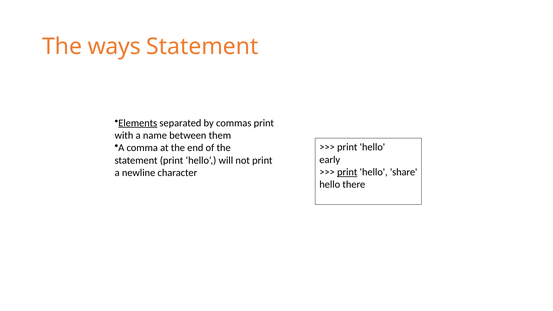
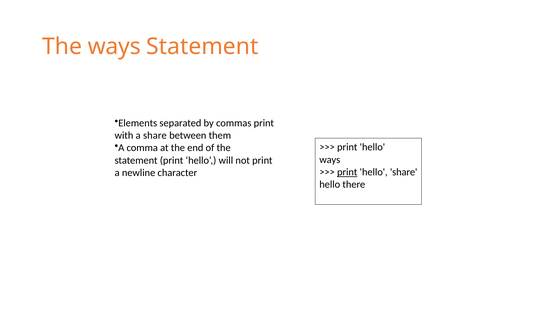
Elements underline: present -> none
a name: name -> share
early at (330, 160): early -> ways
